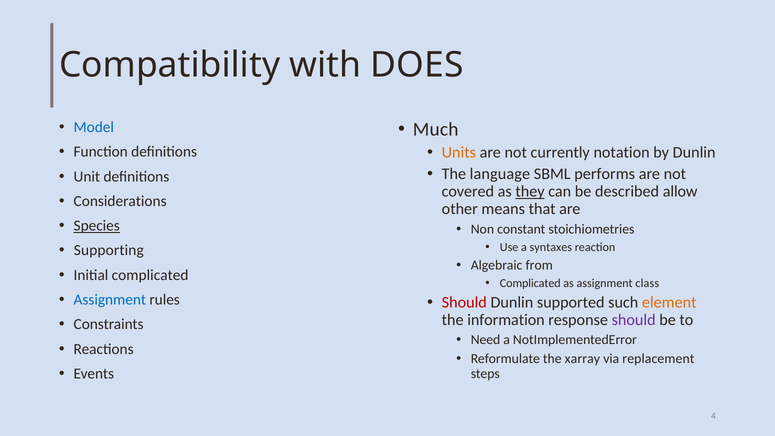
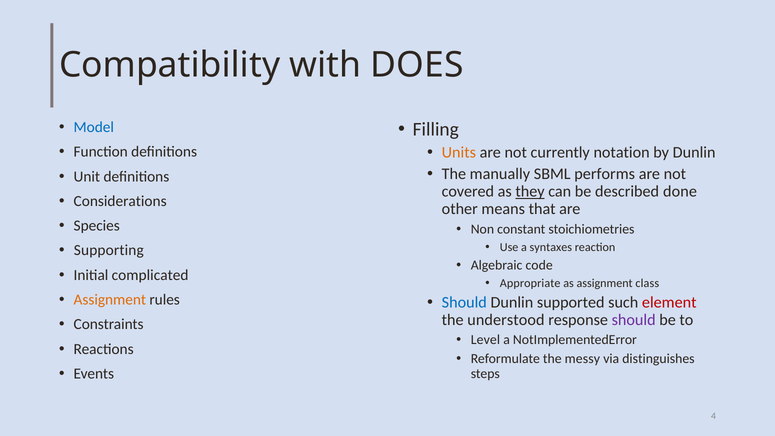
Much: Much -> Filling
language: language -> manually
allow: allow -> done
Species underline: present -> none
from: from -> code
Complicated at (530, 283): Complicated -> Appropriate
Assignment at (110, 300) colour: blue -> orange
Should at (464, 302) colour: red -> blue
element colour: orange -> red
information: information -> understood
Need: Need -> Level
xarray: xarray -> messy
replacement: replacement -> distinguishes
